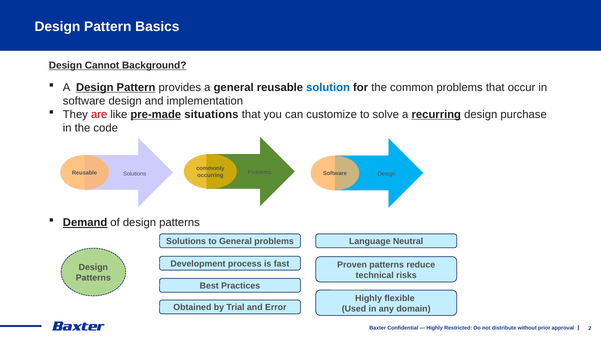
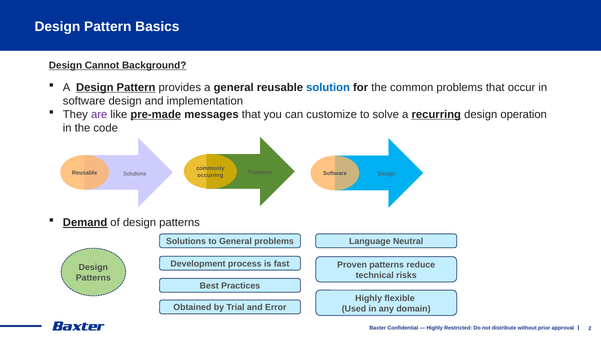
are colour: red -> purple
situations: situations -> messages
purchase: purchase -> operation
